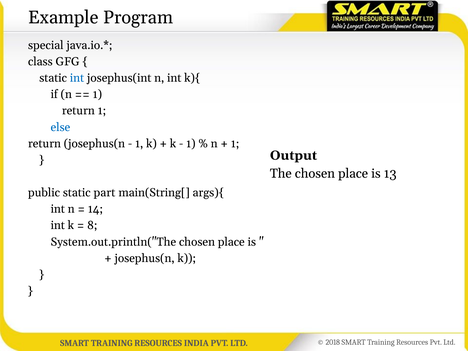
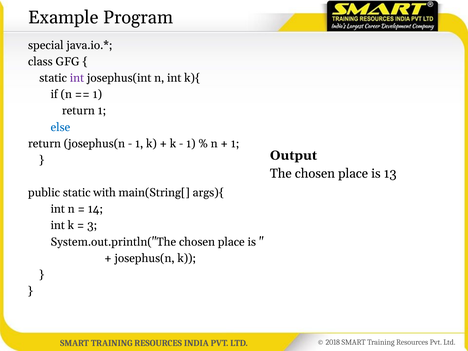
int at (77, 78) colour: blue -> purple
part: part -> with
8: 8 -> 3
